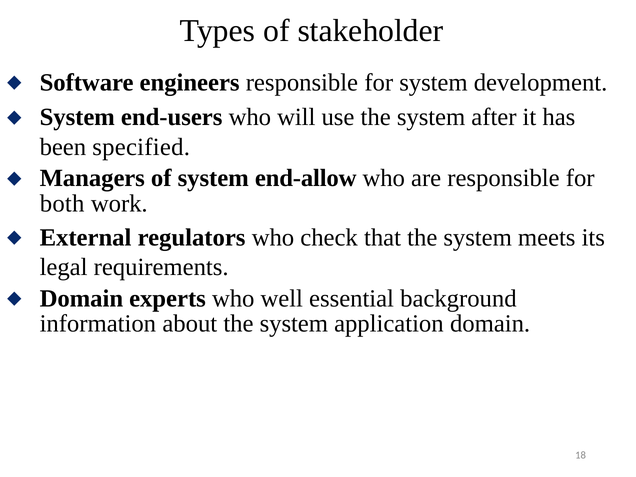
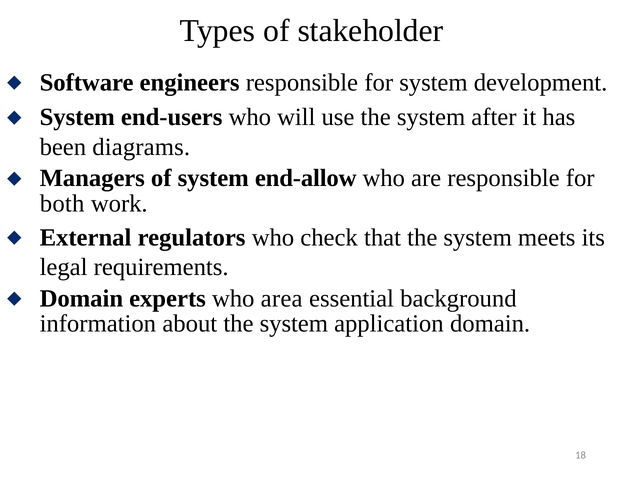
specified: specified -> diagrams
well: well -> area
